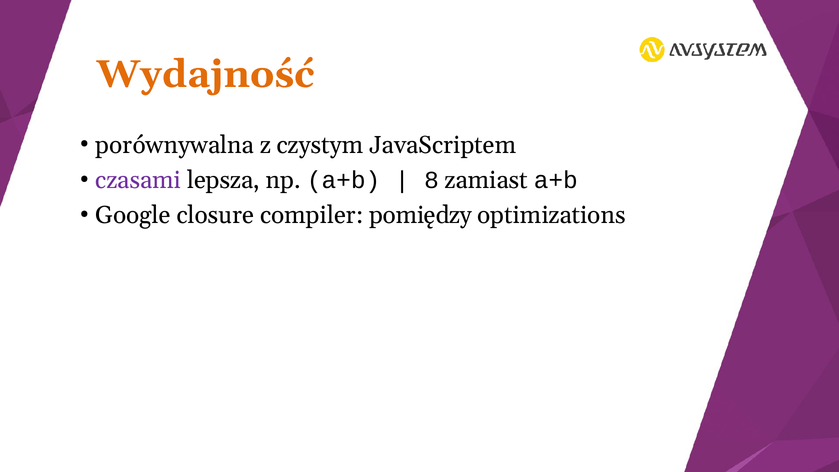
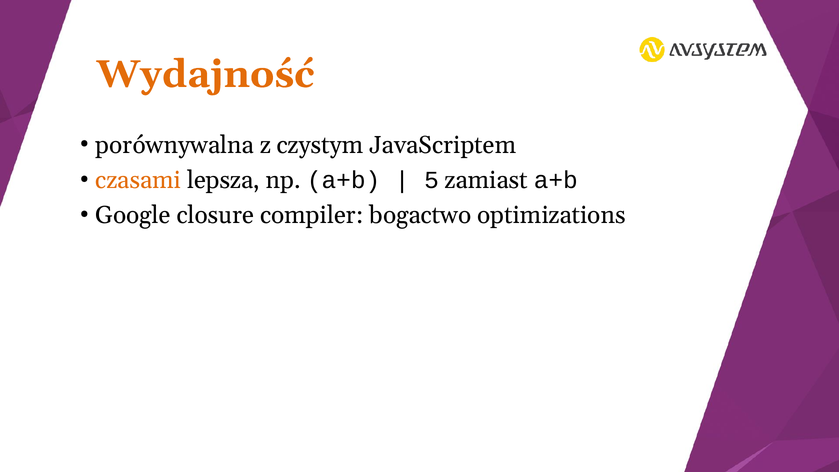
czasami colour: purple -> orange
8: 8 -> 5
pomiędzy: pomiędzy -> bogactwo
